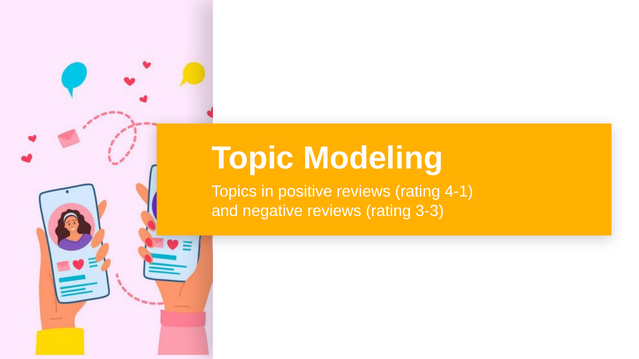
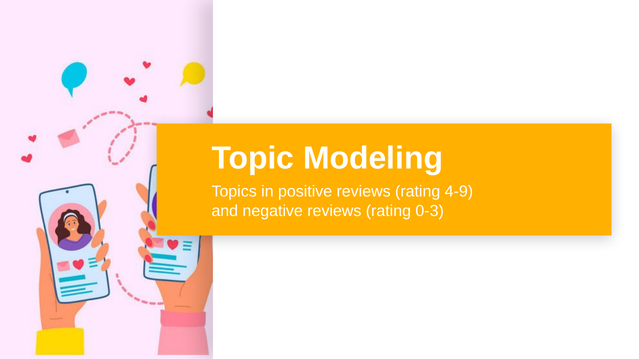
4-1: 4-1 -> 4-9
3-3: 3-3 -> 0-3
